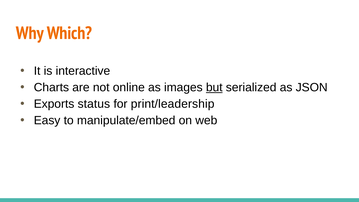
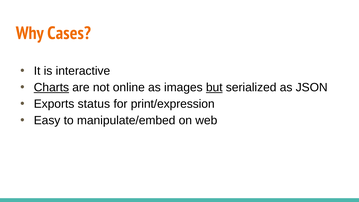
Which: Which -> Cases
Charts underline: none -> present
print/leadership: print/leadership -> print/expression
